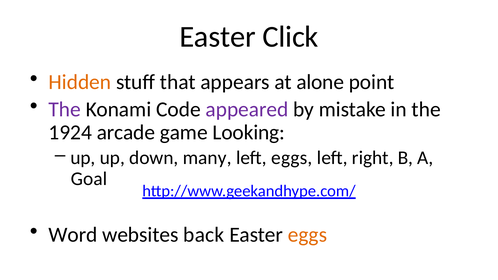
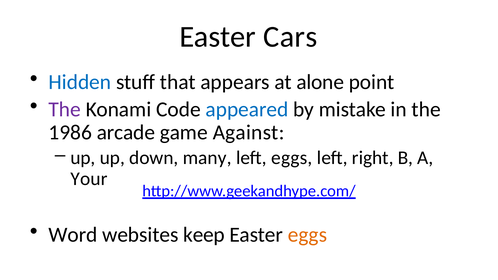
Click: Click -> Cars
Hidden colour: orange -> blue
appeared colour: purple -> blue
1924: 1924 -> 1986
Looking: Looking -> Against
Goal: Goal -> Your
back: back -> keep
